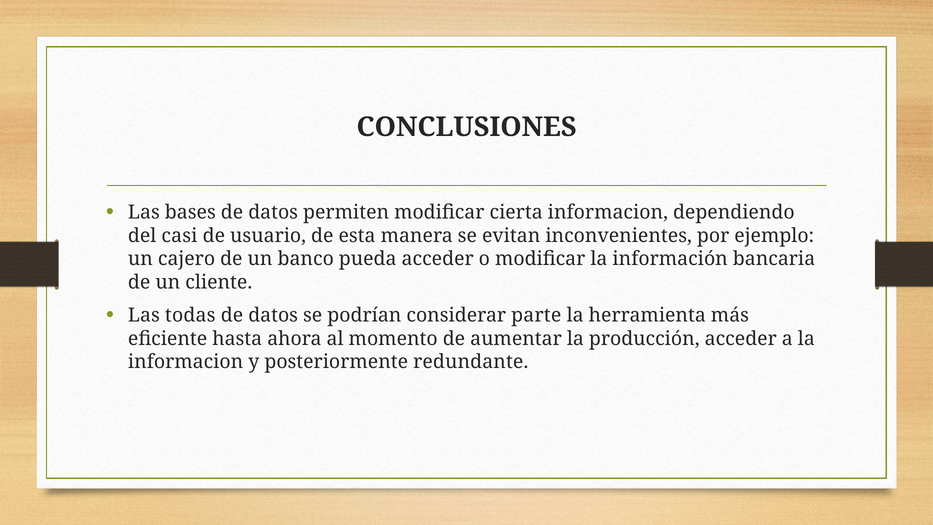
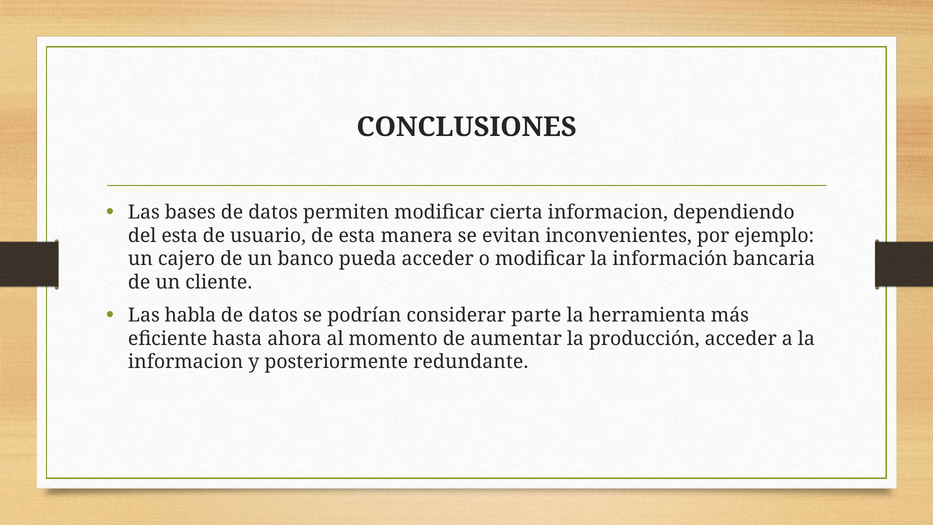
del casi: casi -> esta
todas: todas -> habla
